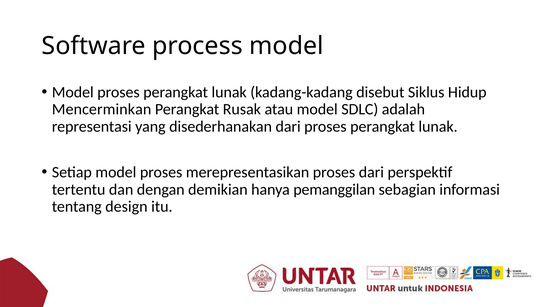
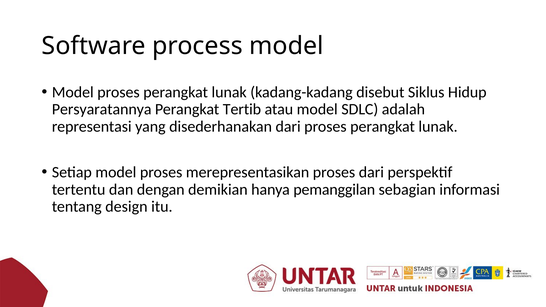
Mencerminkan: Mencerminkan -> Persyaratannya
Rusak: Rusak -> Tertib
